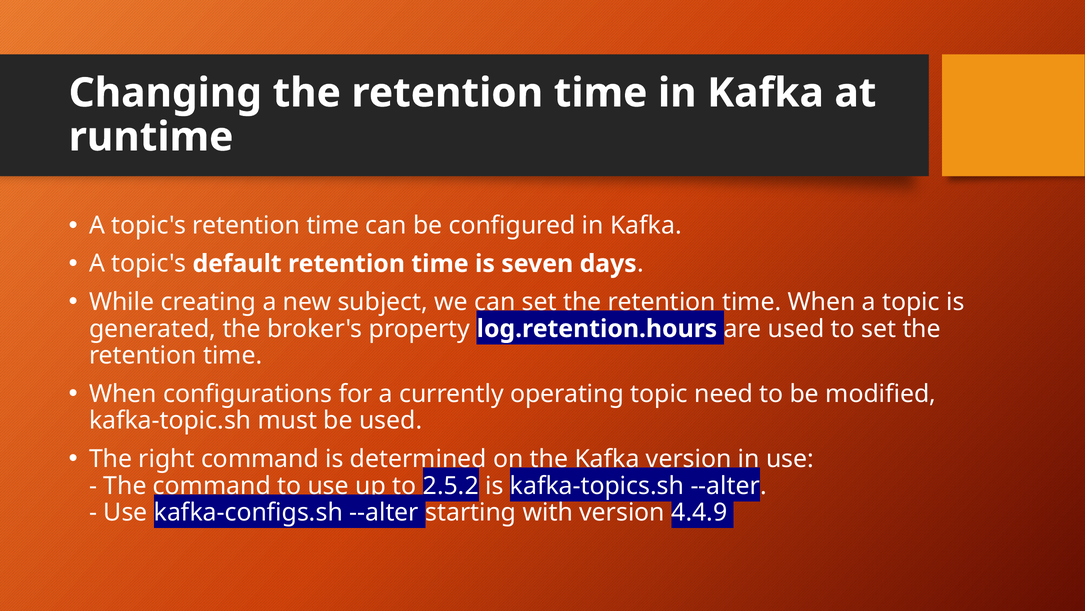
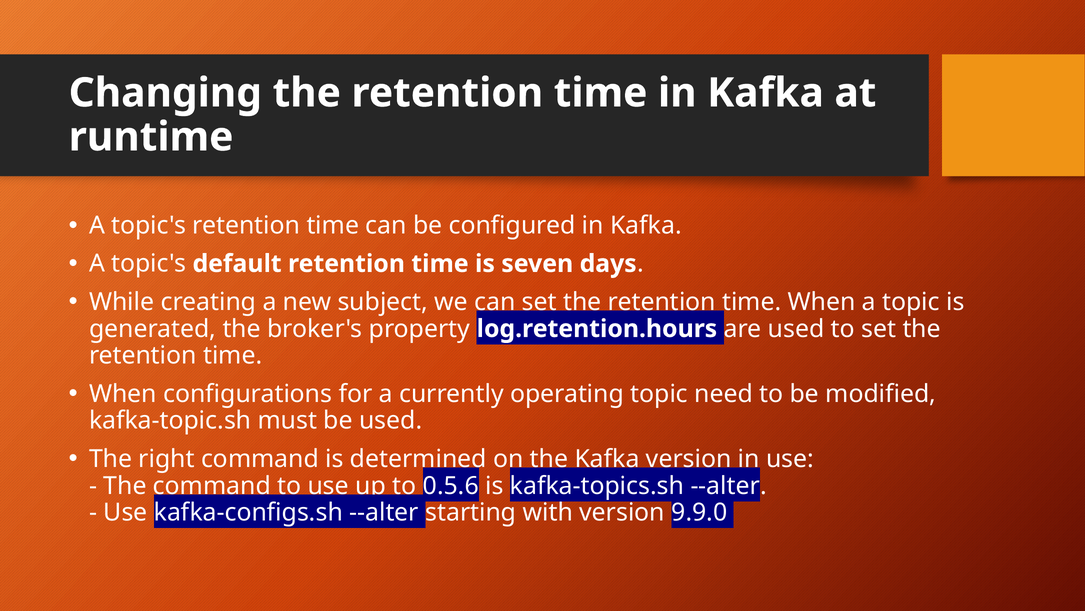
2.5.2: 2.5.2 -> 0.5.6
4.4.9: 4.4.9 -> 9.9.0
